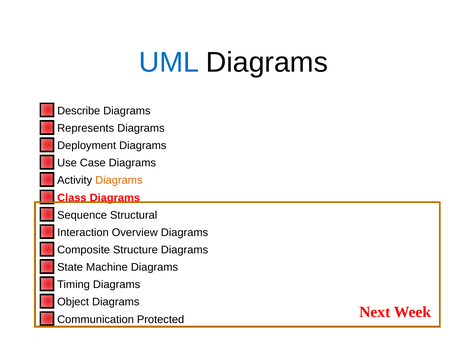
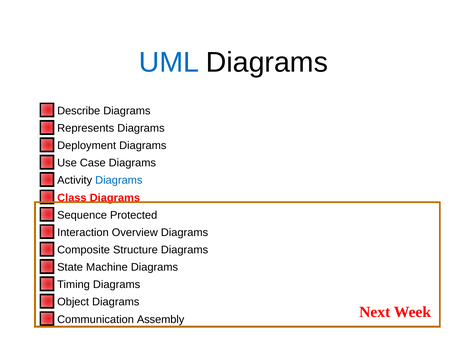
Diagrams at (119, 180) colour: orange -> blue
Structural: Structural -> Protected
Protected: Protected -> Assembly
